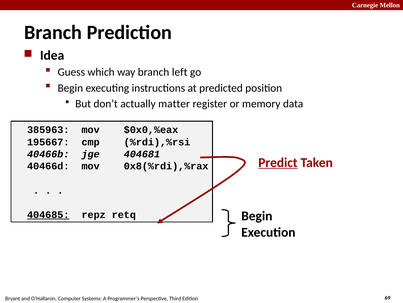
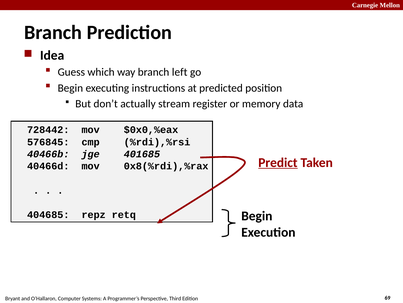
matter: matter -> stream
385963: 385963 -> 728442
195667: 195667 -> 576845
404681: 404681 -> 401685
404685 underline: present -> none
